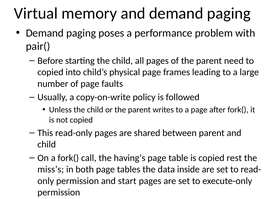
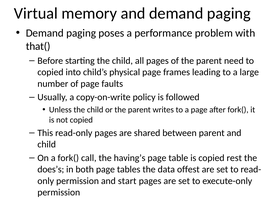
pair(: pair( -> that(
miss’s: miss’s -> does’s
inside: inside -> offest
